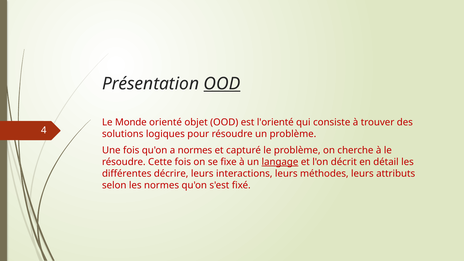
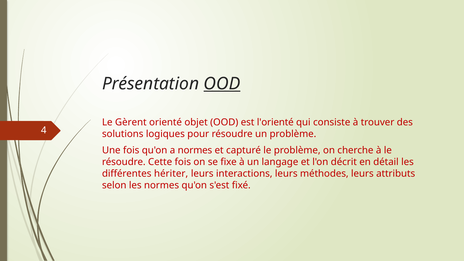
Monde: Monde -> Gèrent
langage underline: present -> none
décrire: décrire -> hériter
